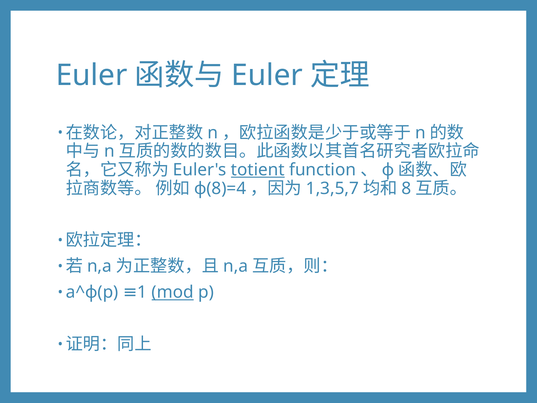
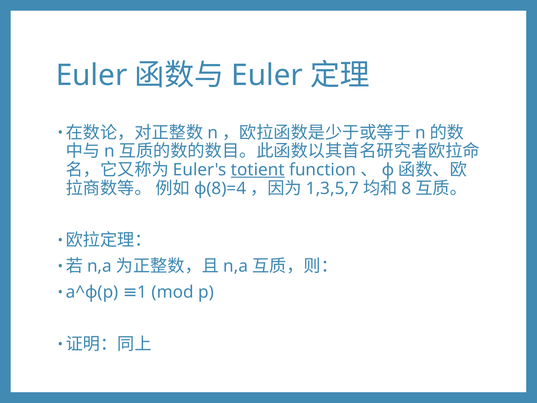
mod underline: present -> none
